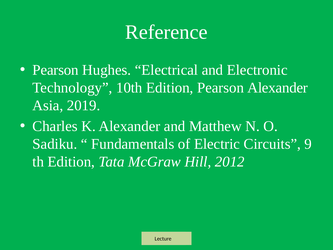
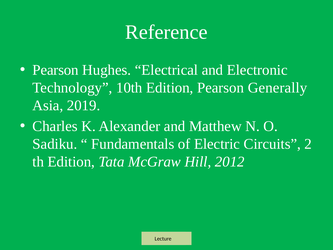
Pearson Alexander: Alexander -> Generally
9: 9 -> 2
